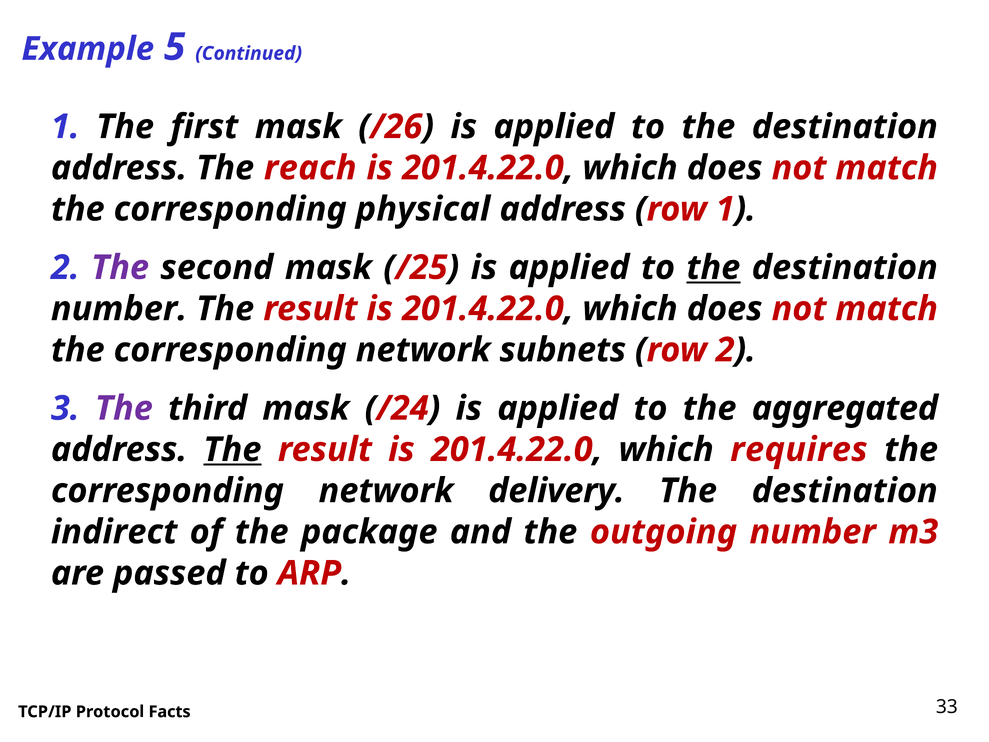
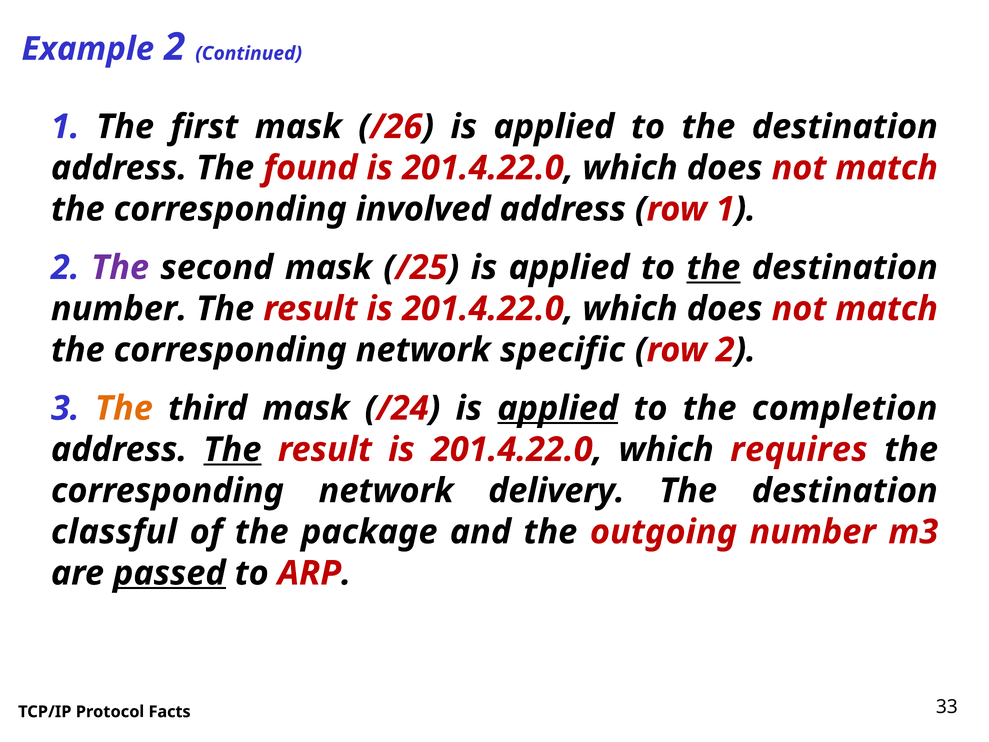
Example 5: 5 -> 2
reach: reach -> found
physical: physical -> involved
subnets: subnets -> specific
The at (124, 408) colour: purple -> orange
applied at (558, 408) underline: none -> present
aggregated: aggregated -> completion
indirect: indirect -> classful
passed underline: none -> present
